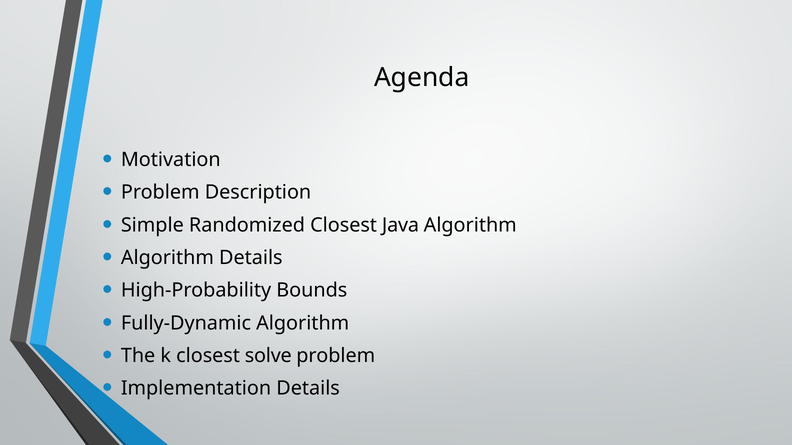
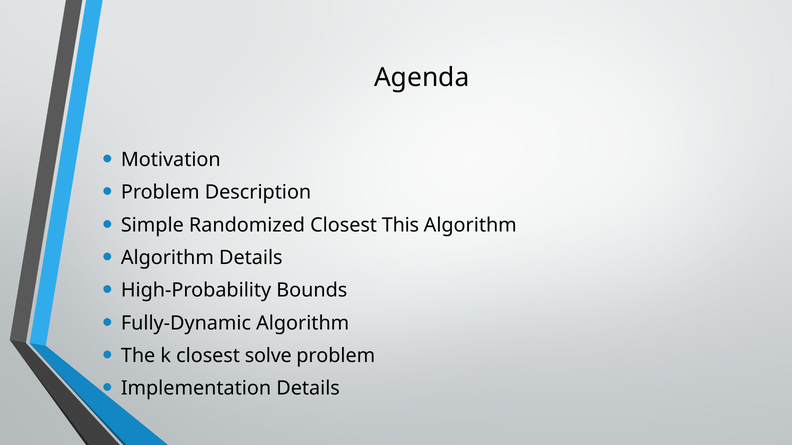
Java: Java -> This
